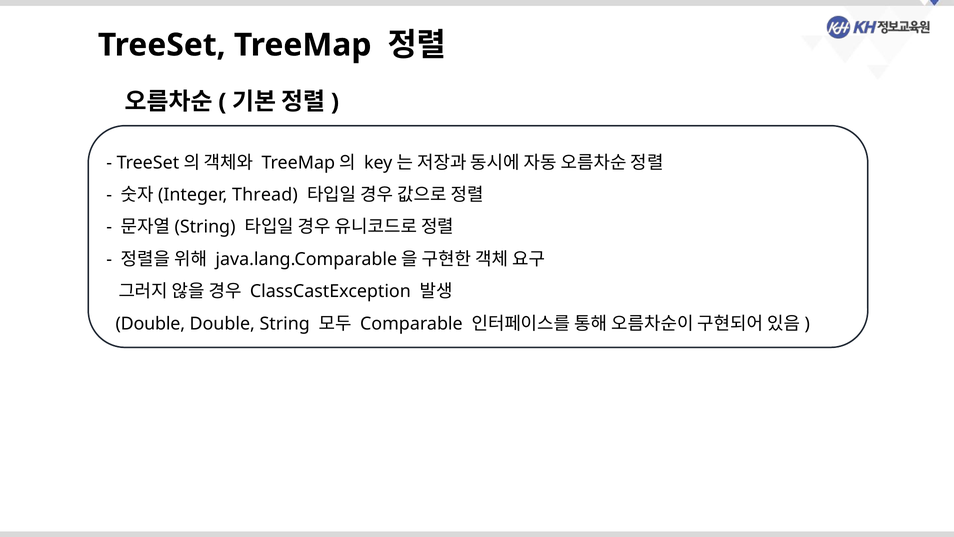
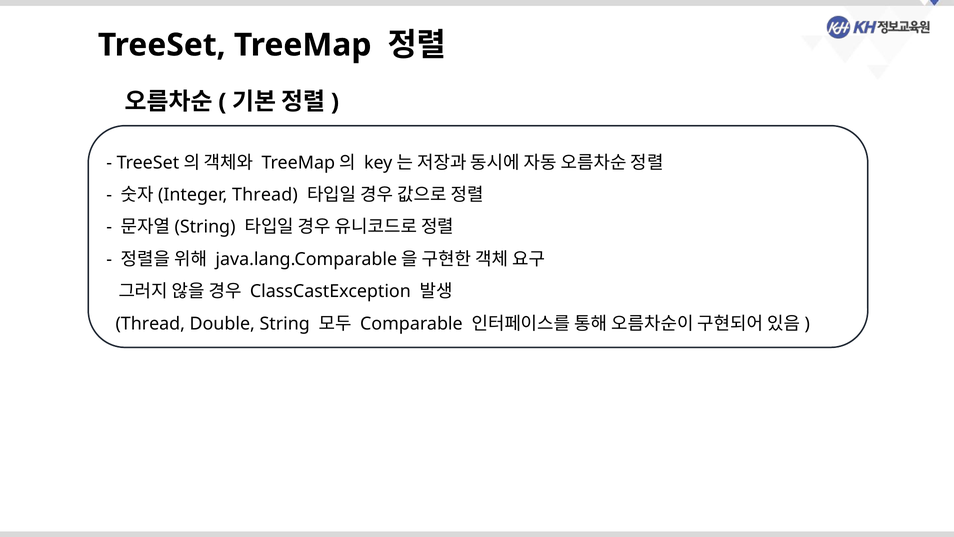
Double at (150, 323): Double -> Thread
